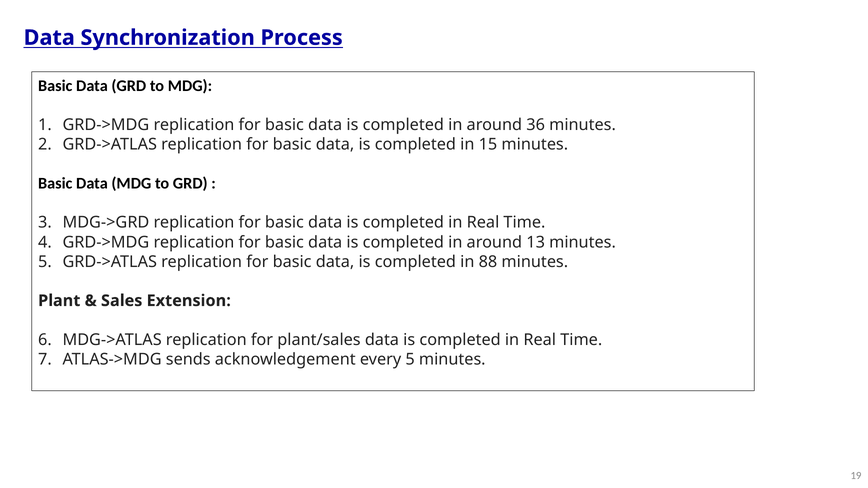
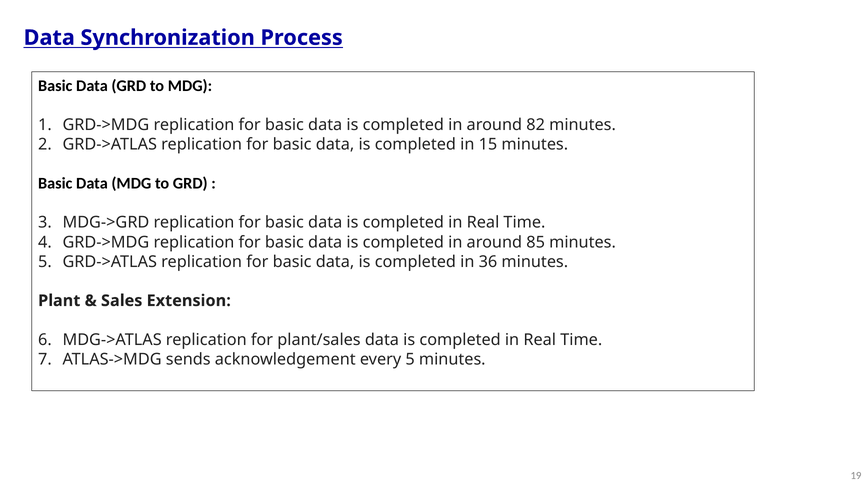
36: 36 -> 82
13: 13 -> 85
88: 88 -> 36
